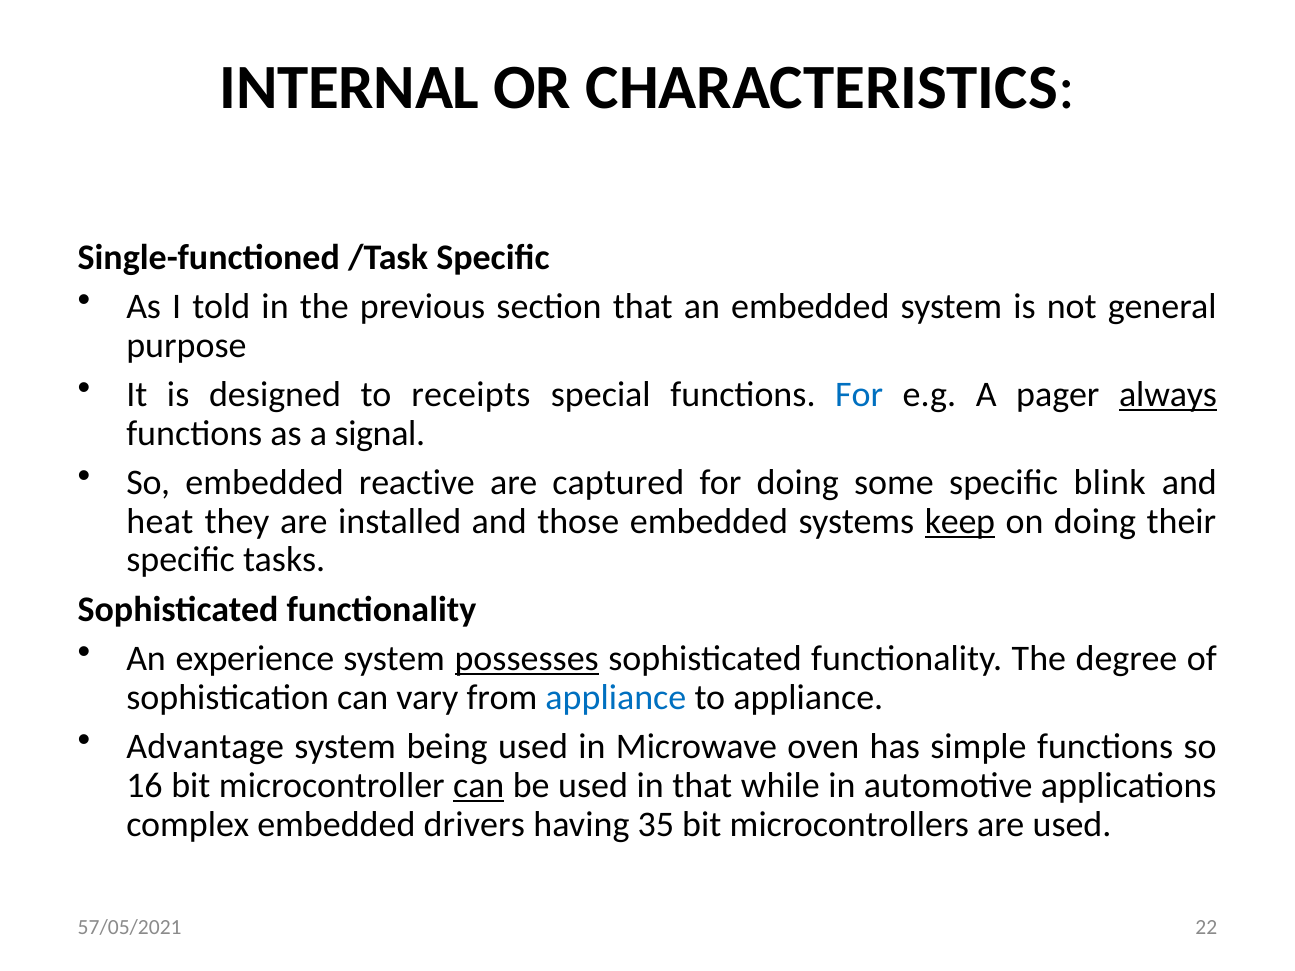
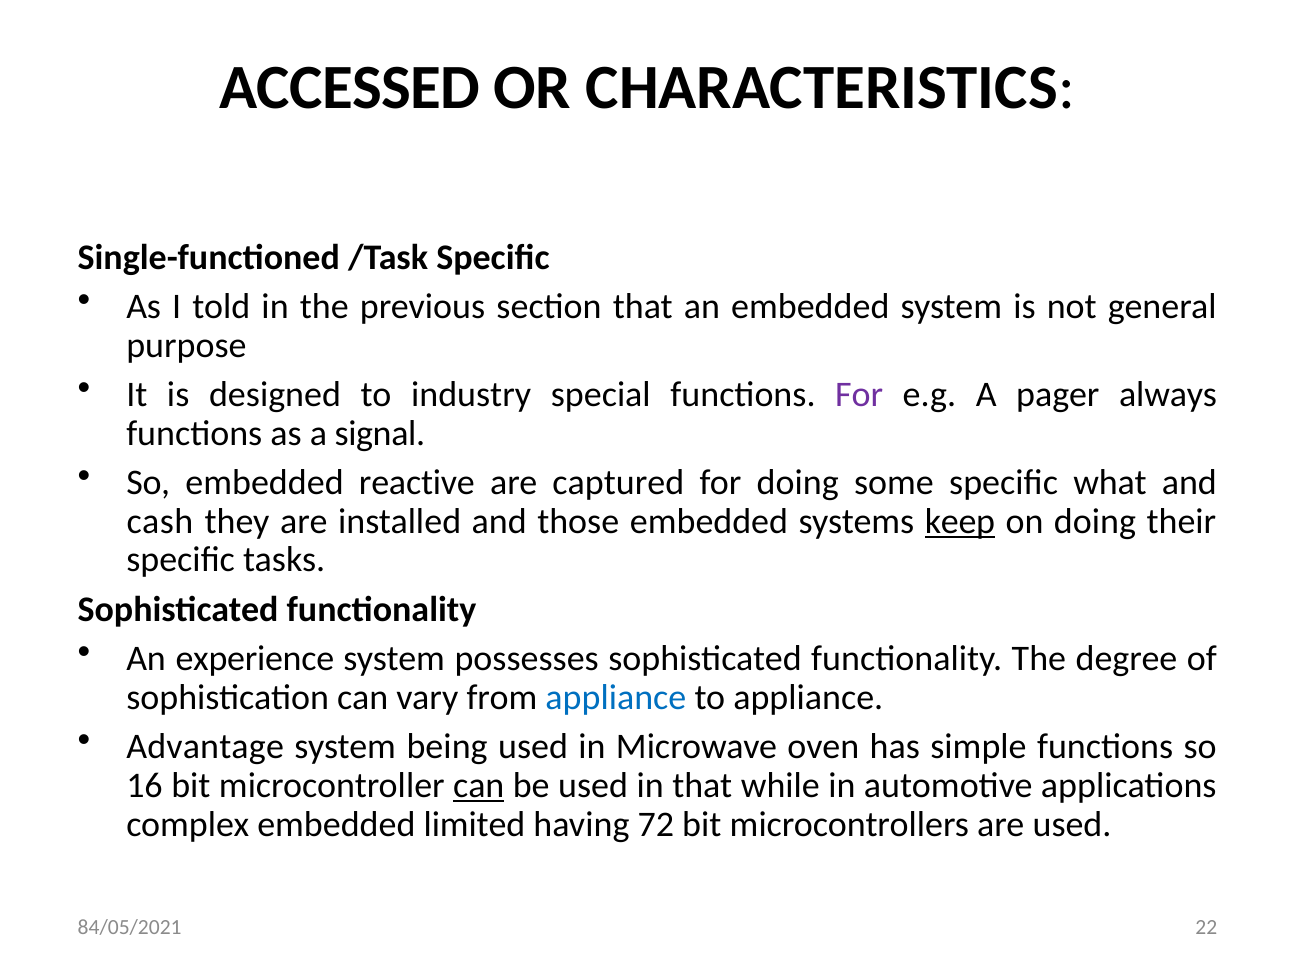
INTERNAL: INTERNAL -> ACCESSED
receipts: receipts -> industry
For at (859, 394) colour: blue -> purple
always underline: present -> none
blink: blink -> what
heat: heat -> cash
possesses underline: present -> none
drivers: drivers -> limited
35: 35 -> 72
57/05/2021: 57/05/2021 -> 84/05/2021
